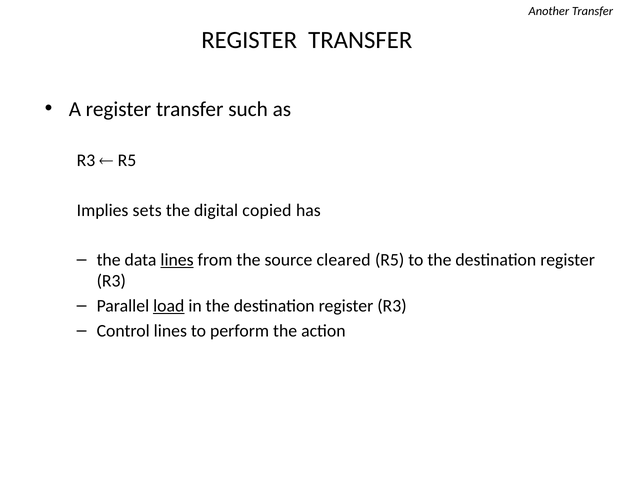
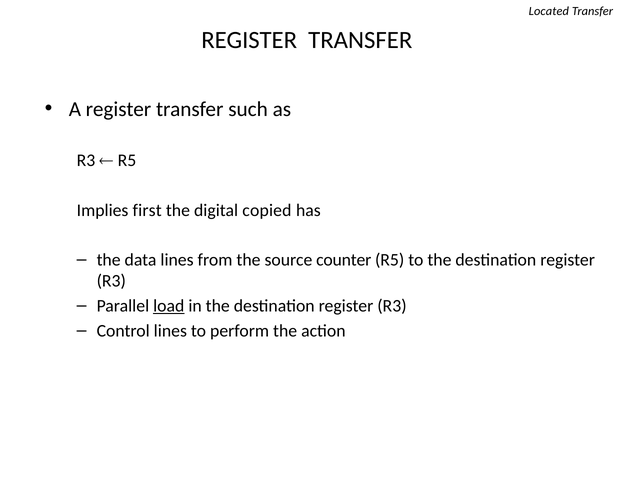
Another: Another -> Located
sets: sets -> first
lines at (177, 260) underline: present -> none
cleared: cleared -> counter
